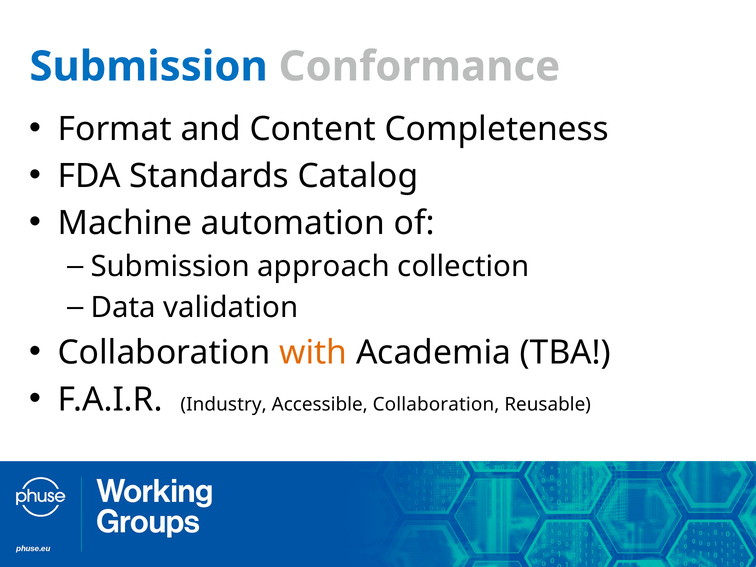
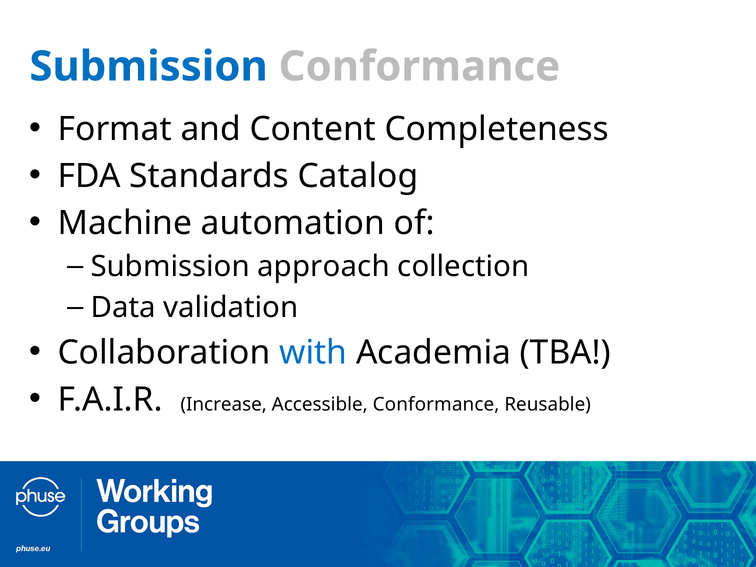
with colour: orange -> blue
Industry: Industry -> Increase
Accessible Collaboration: Collaboration -> Conformance
